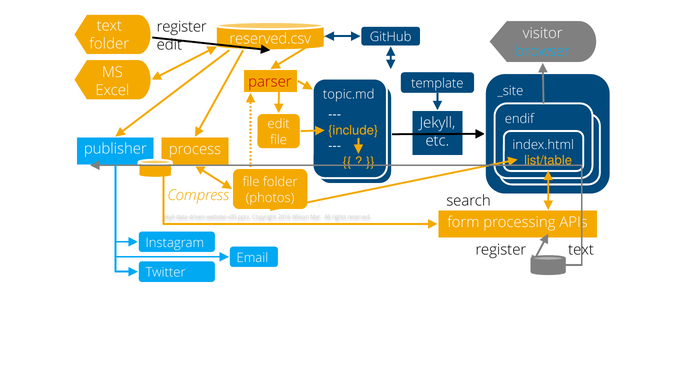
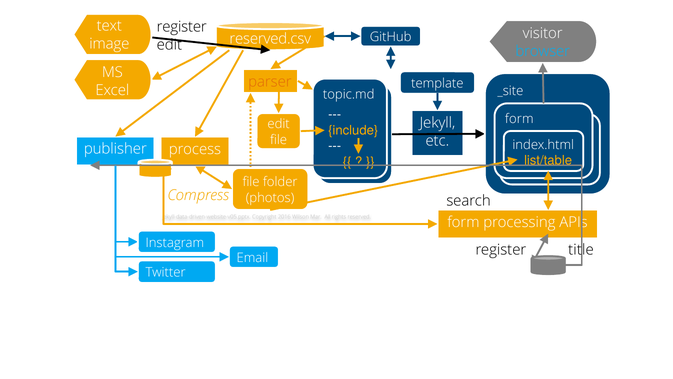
folder at (109, 44): folder -> image
parser colour: red -> orange
endif at (519, 119): endif -> form
Instagram text: text -> title
